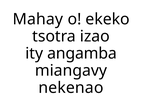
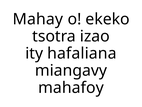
angamba: angamba -> hafaliana
nekenao: nekenao -> mahafoy
